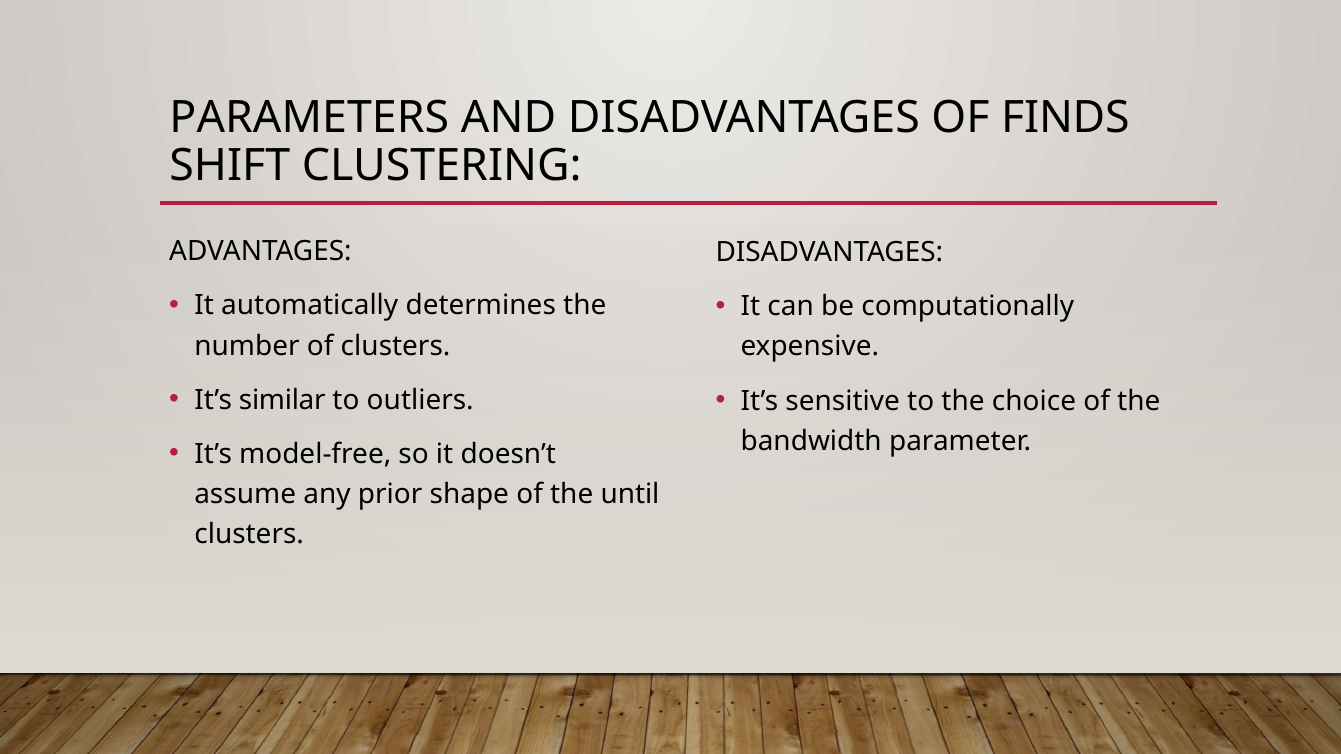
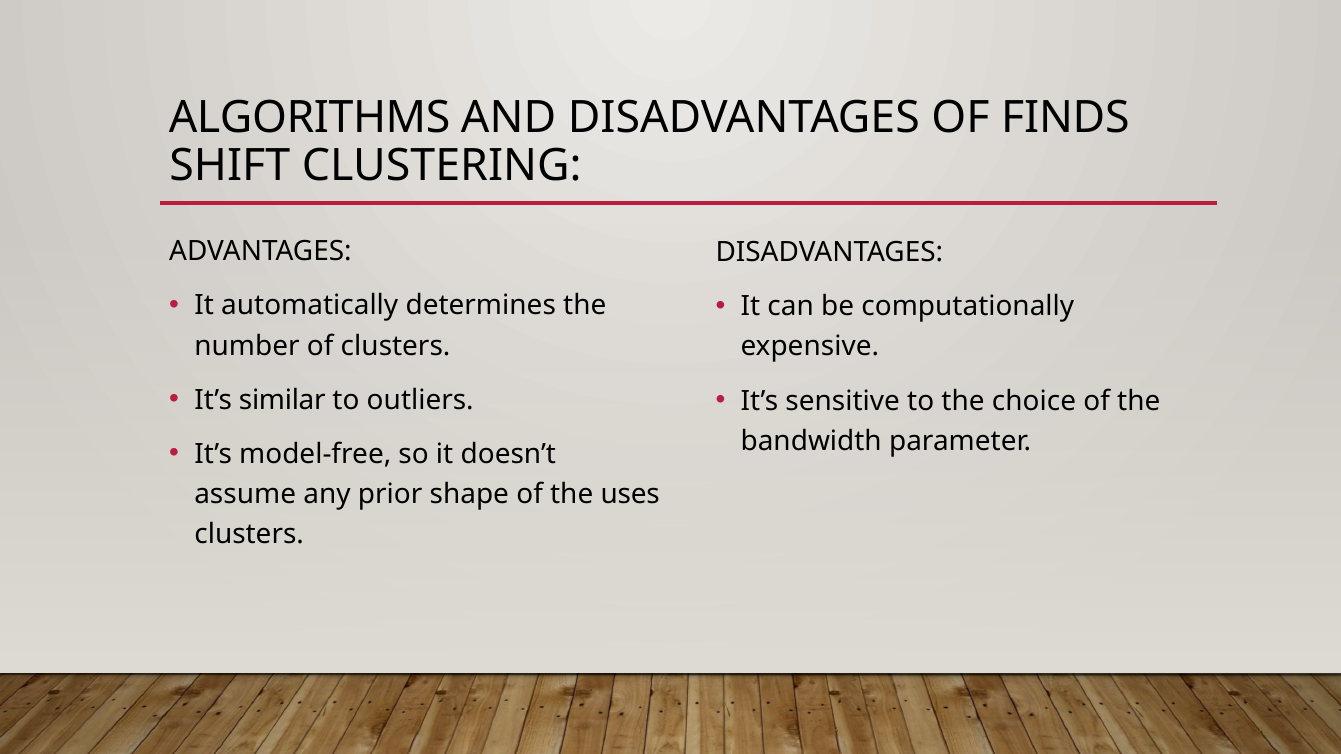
PARAMETERS: PARAMETERS -> ALGORITHMS
until: until -> uses
